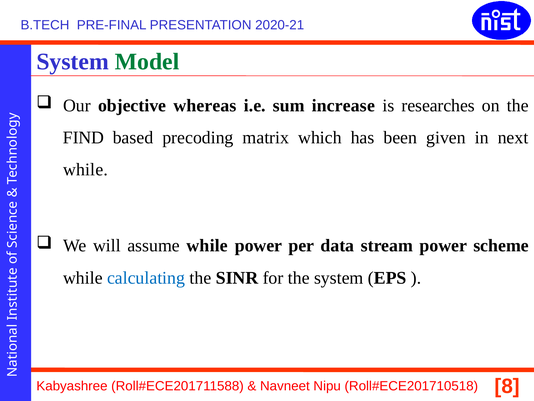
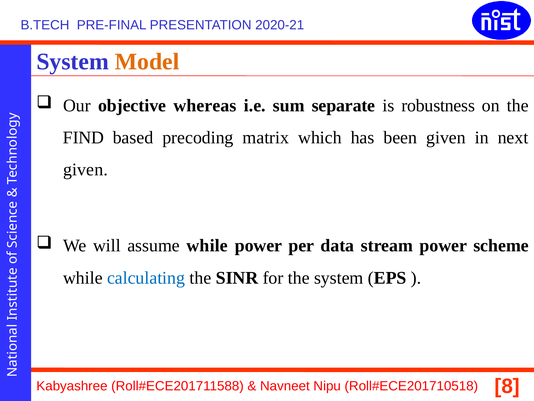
Model colour: green -> orange
increase: increase -> separate
researches: researches -> robustness
while at (85, 170): while -> given
